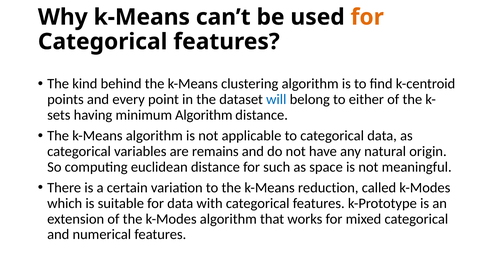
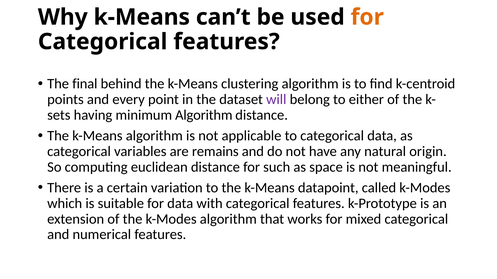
kind: kind -> final
will colour: blue -> purple
reduction: reduction -> datapoint
